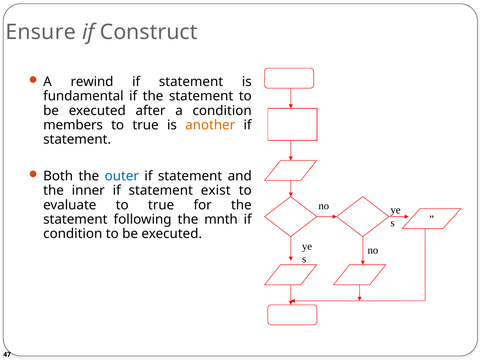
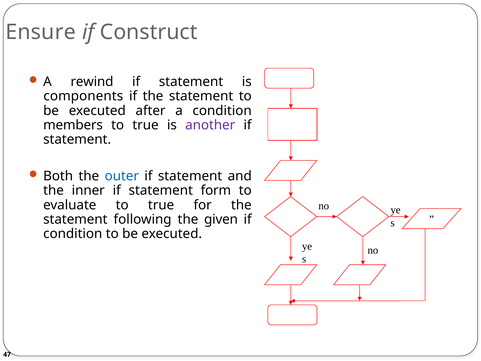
fundamental: fundamental -> components
another colour: orange -> purple
exist: exist -> form
mnth: mnth -> given
